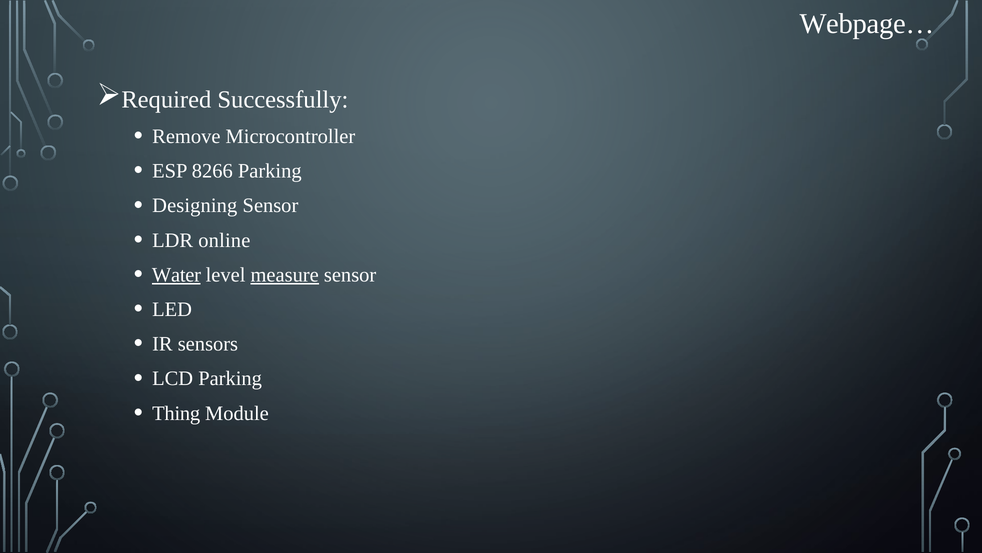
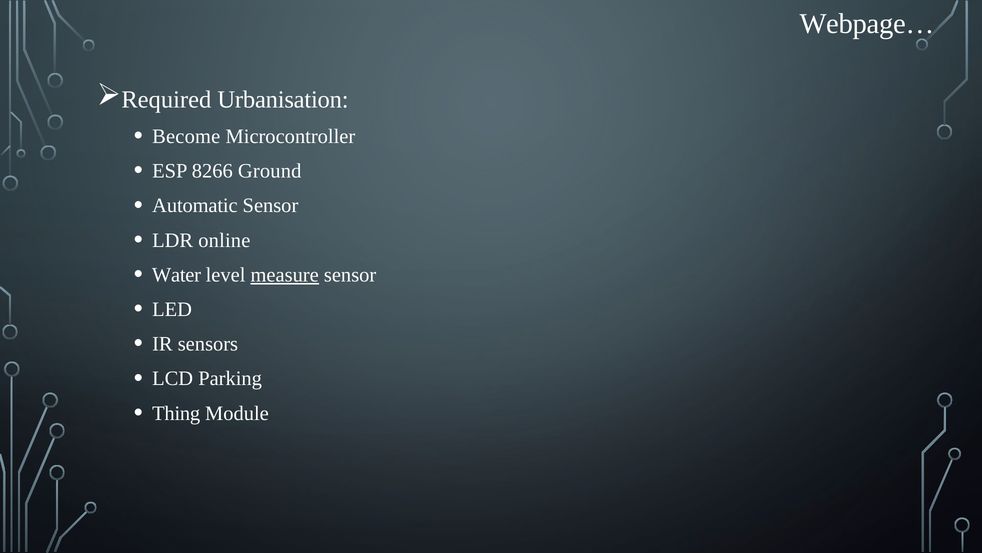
Successfully: Successfully -> Urbanisation
Remove: Remove -> Become
8266 Parking: Parking -> Ground
Designing: Designing -> Automatic
Water underline: present -> none
